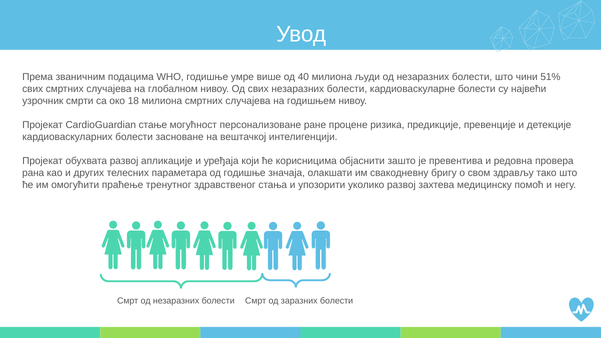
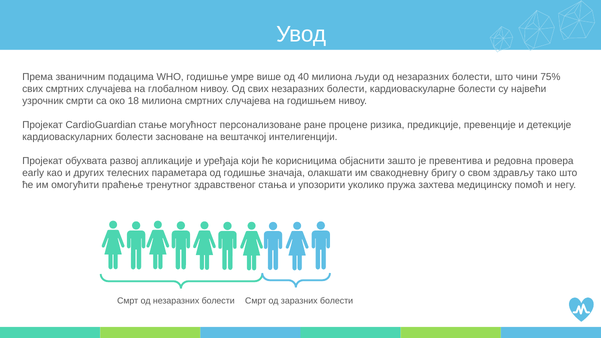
51%: 51% -> 75%
рана: рана -> early
уколико развој: развој -> пружа
